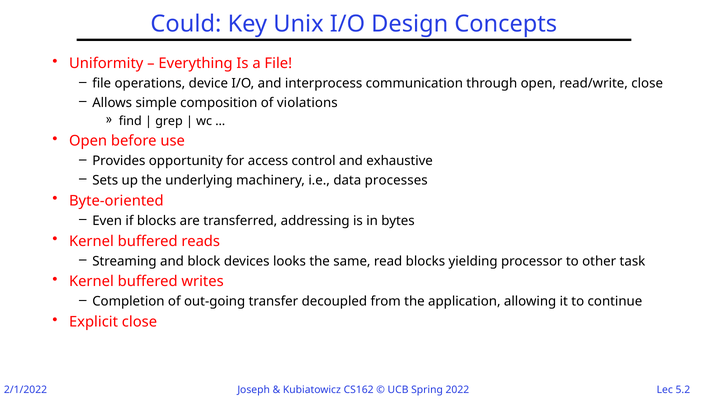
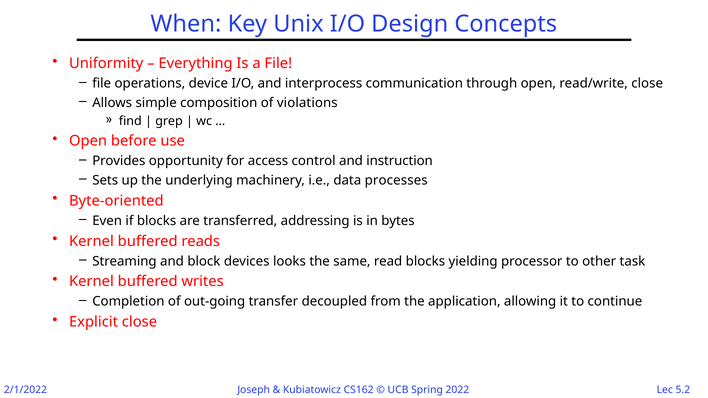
Could: Could -> When
exhaustive: exhaustive -> instruction
